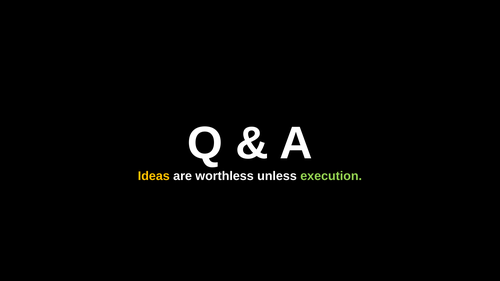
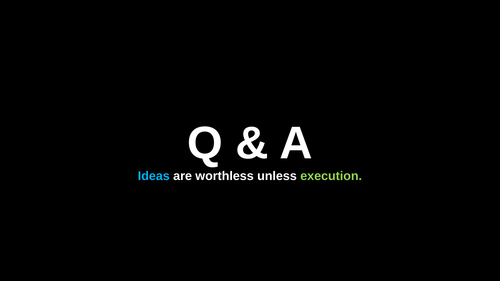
Ideas colour: yellow -> light blue
